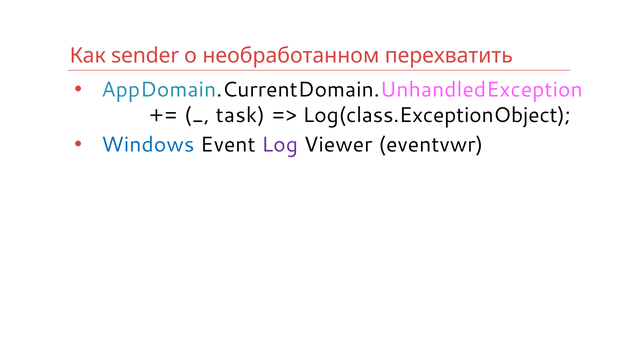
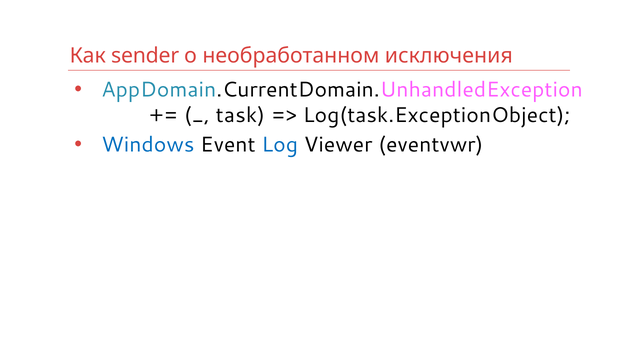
перехватить: перехватить -> исключения
Log(class.ExceptionObject: Log(class.ExceptionObject -> Log(task.ExceptionObject
Log colour: purple -> blue
